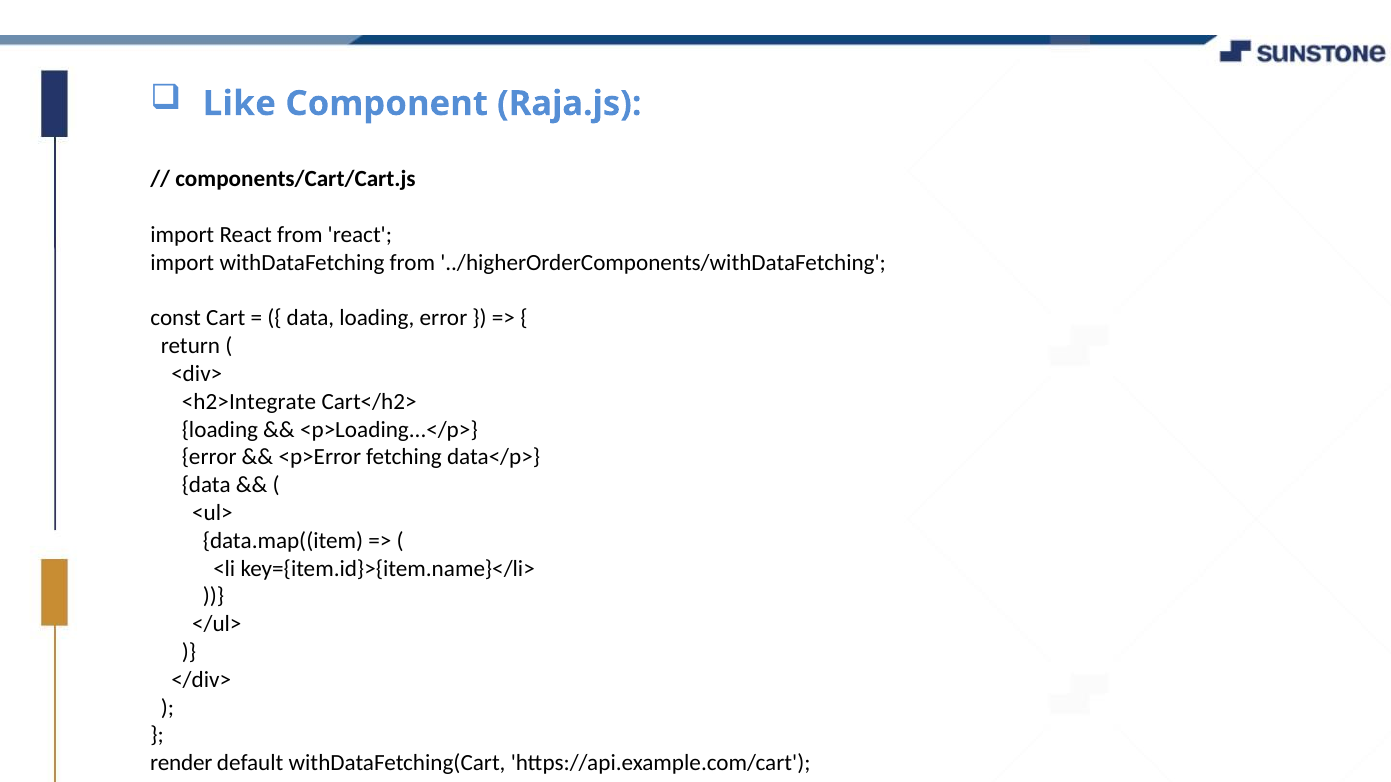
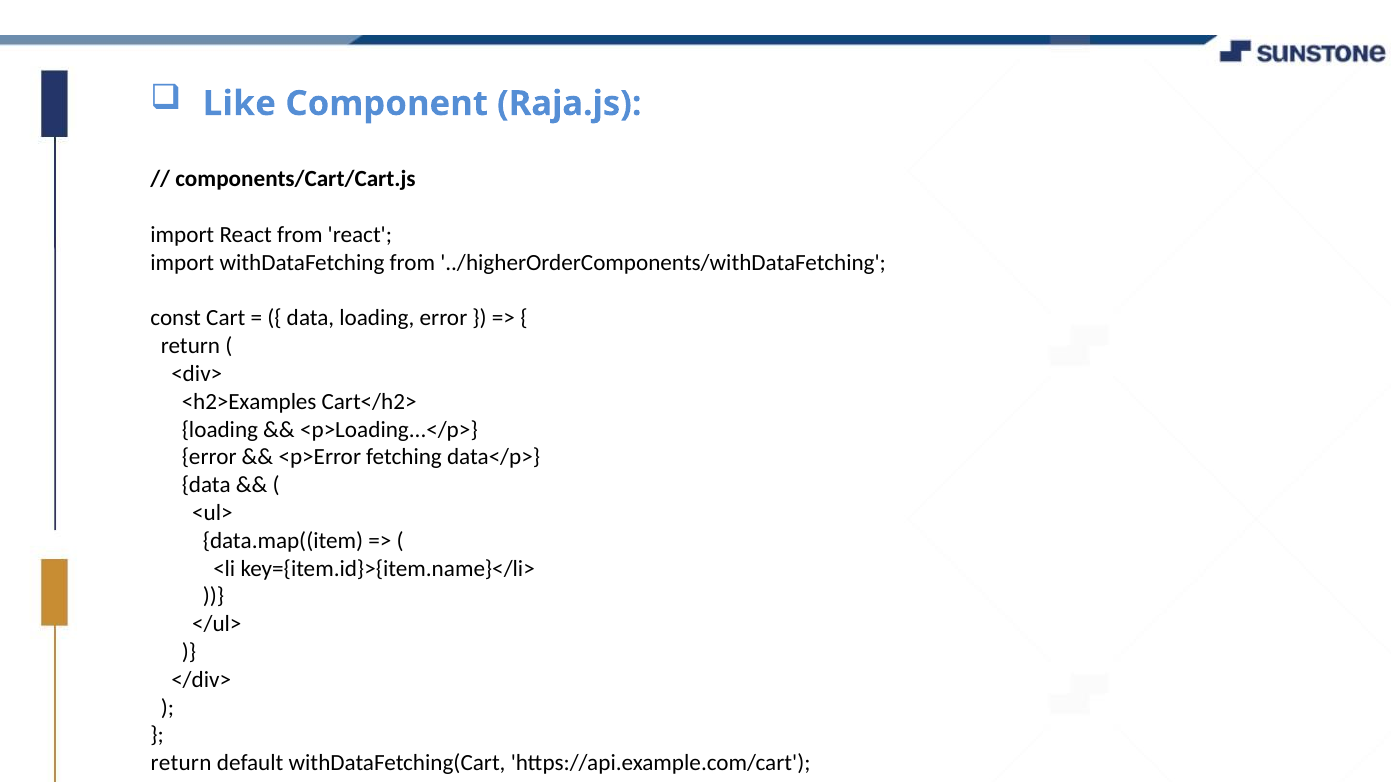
<h2>Integrate: <h2>Integrate -> <h2>Examples
render at (181, 764): render -> return
